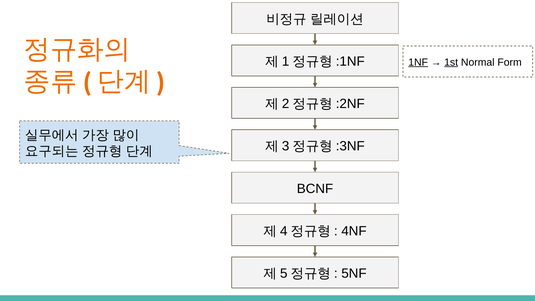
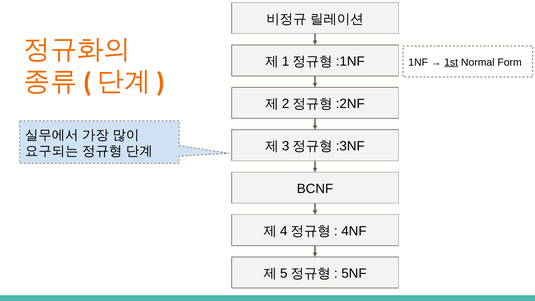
1NF underline: present -> none
